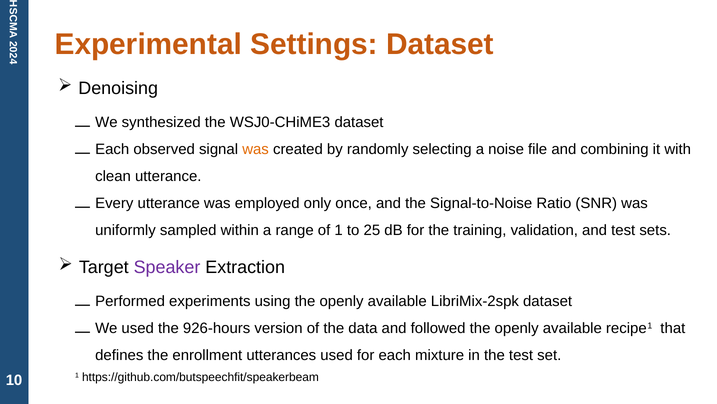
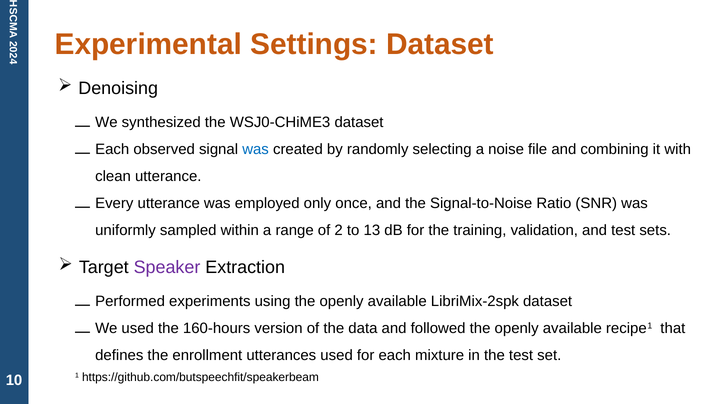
was at (256, 149) colour: orange -> blue
of 1: 1 -> 2
25: 25 -> 13
926-hours: 926-hours -> 160-hours
